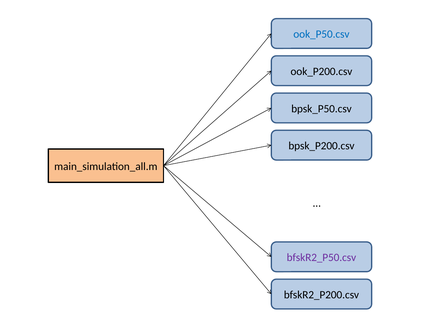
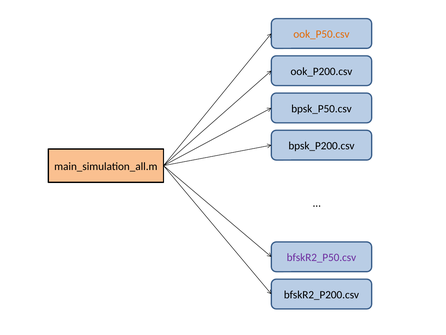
ook_P50.csv colour: blue -> orange
